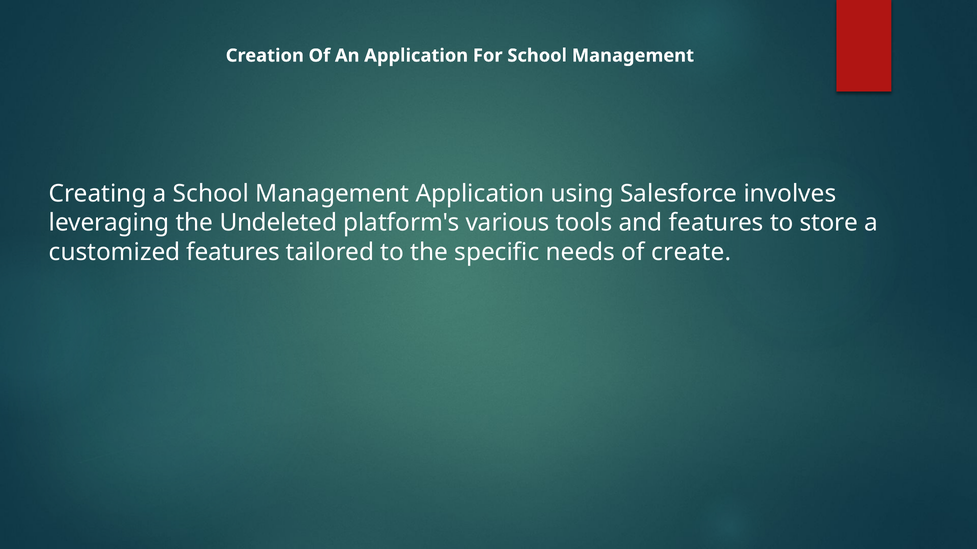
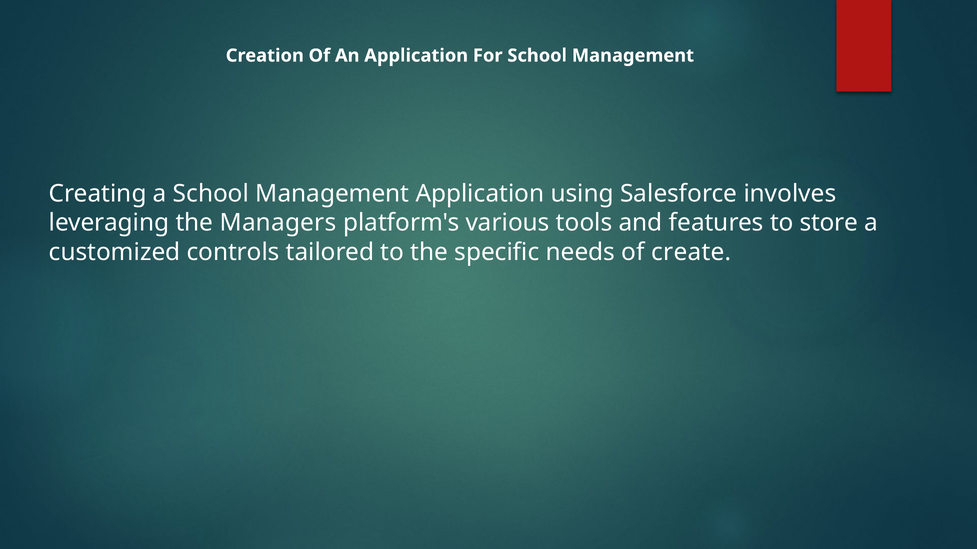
Undeleted: Undeleted -> Managers
customized features: features -> controls
